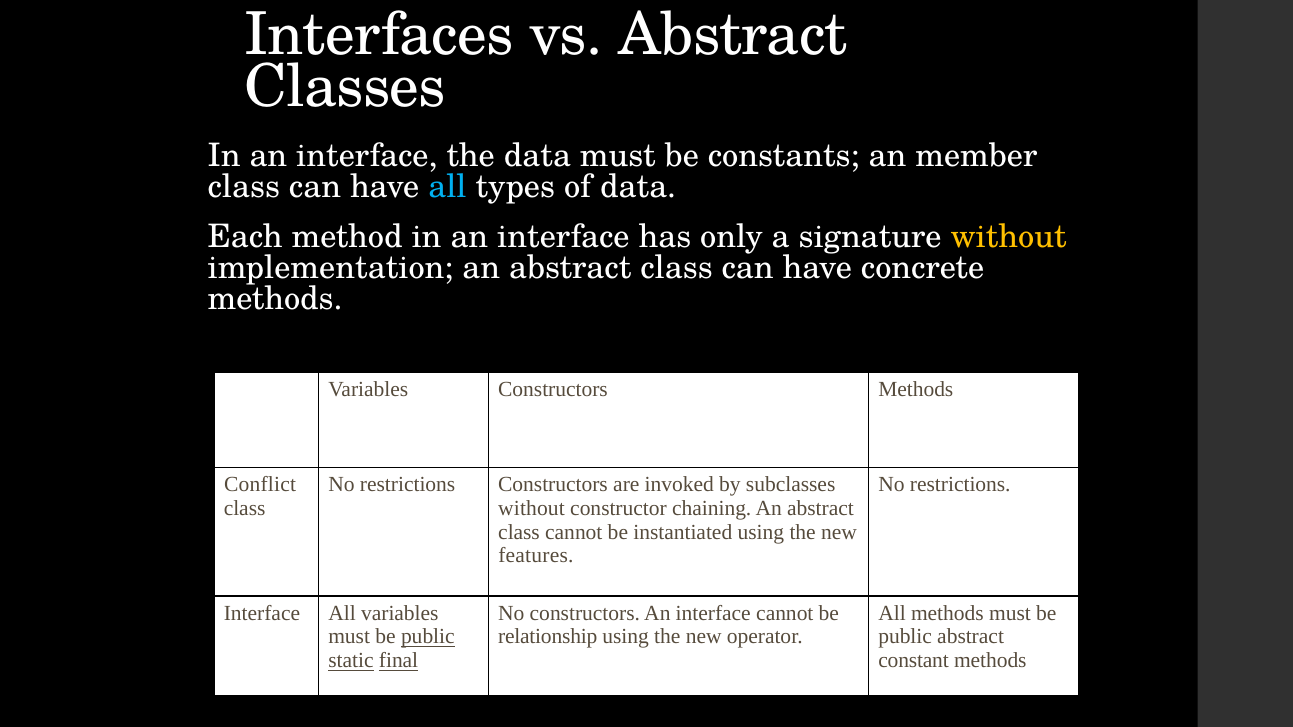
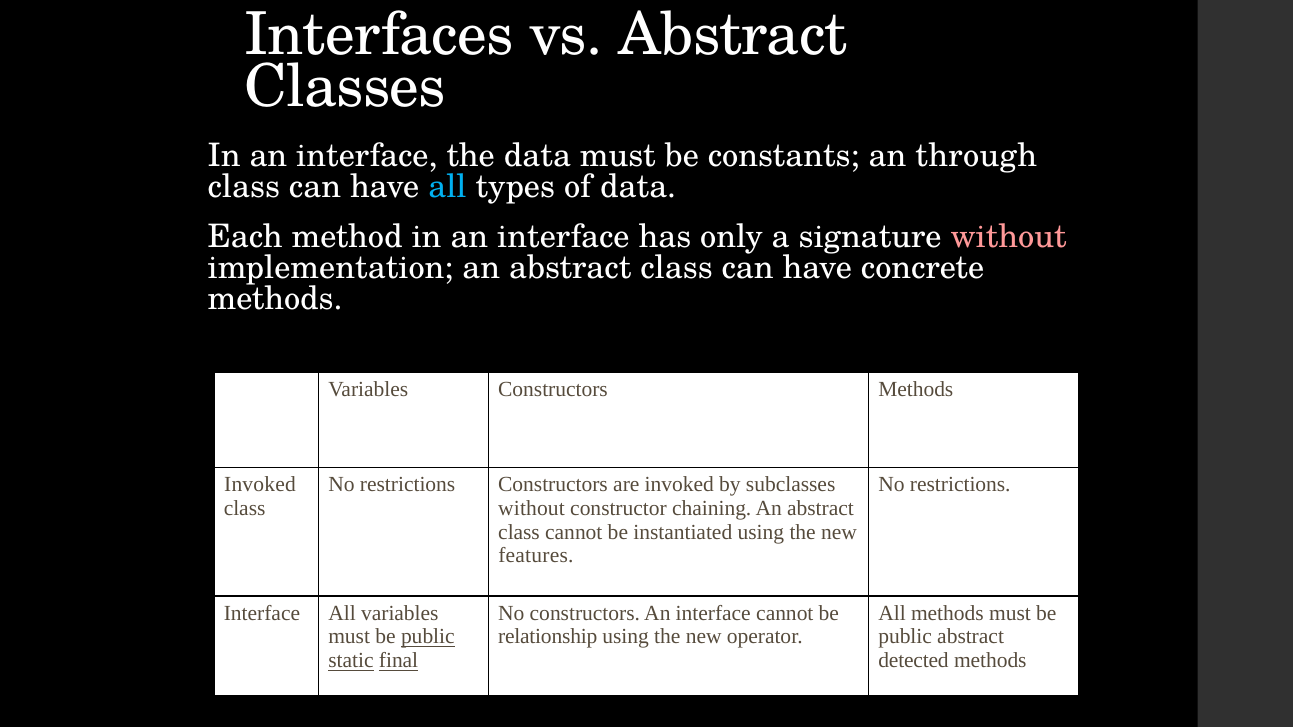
member: member -> through
without at (1009, 236) colour: yellow -> pink
Conflict at (260, 484): Conflict -> Invoked
constant: constant -> detected
